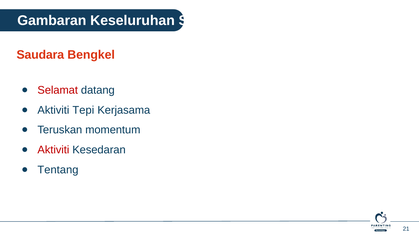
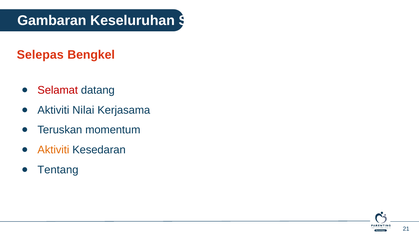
Saudara: Saudara -> Selepas
Tepi: Tepi -> Nilai
Aktiviti at (53, 150) colour: red -> orange
